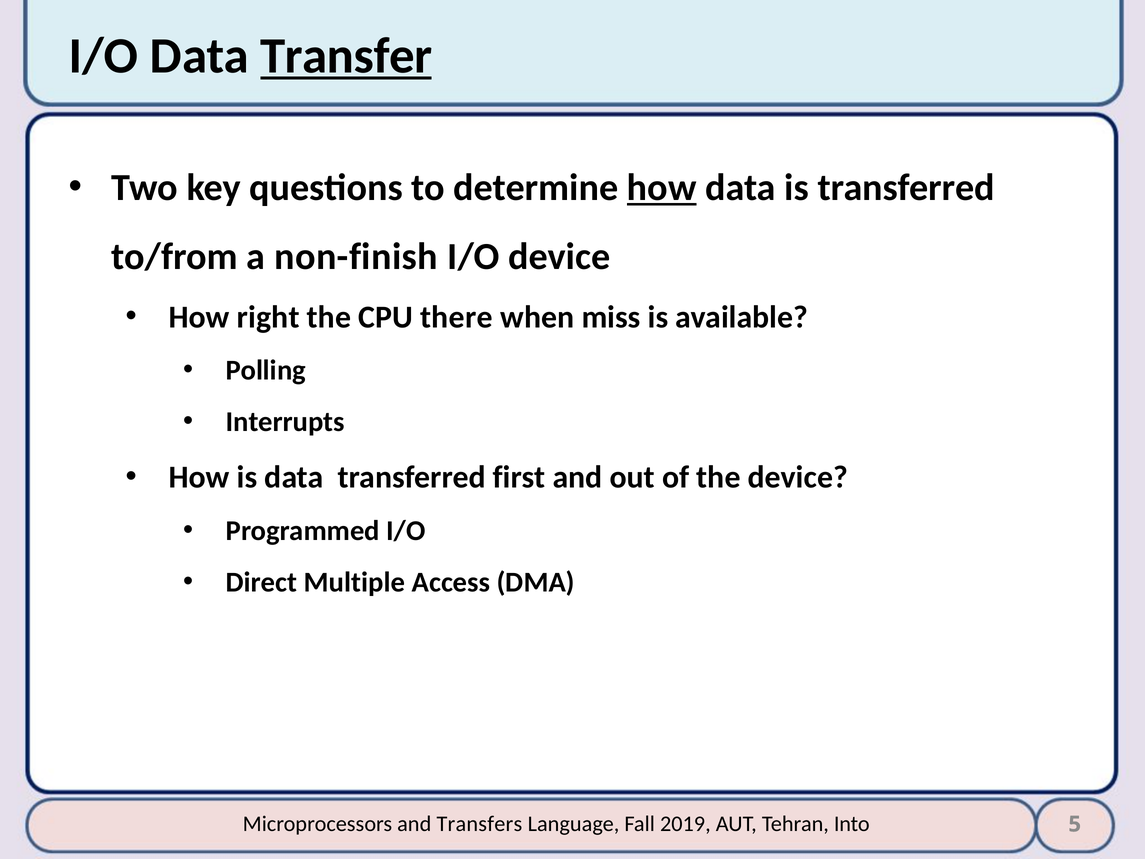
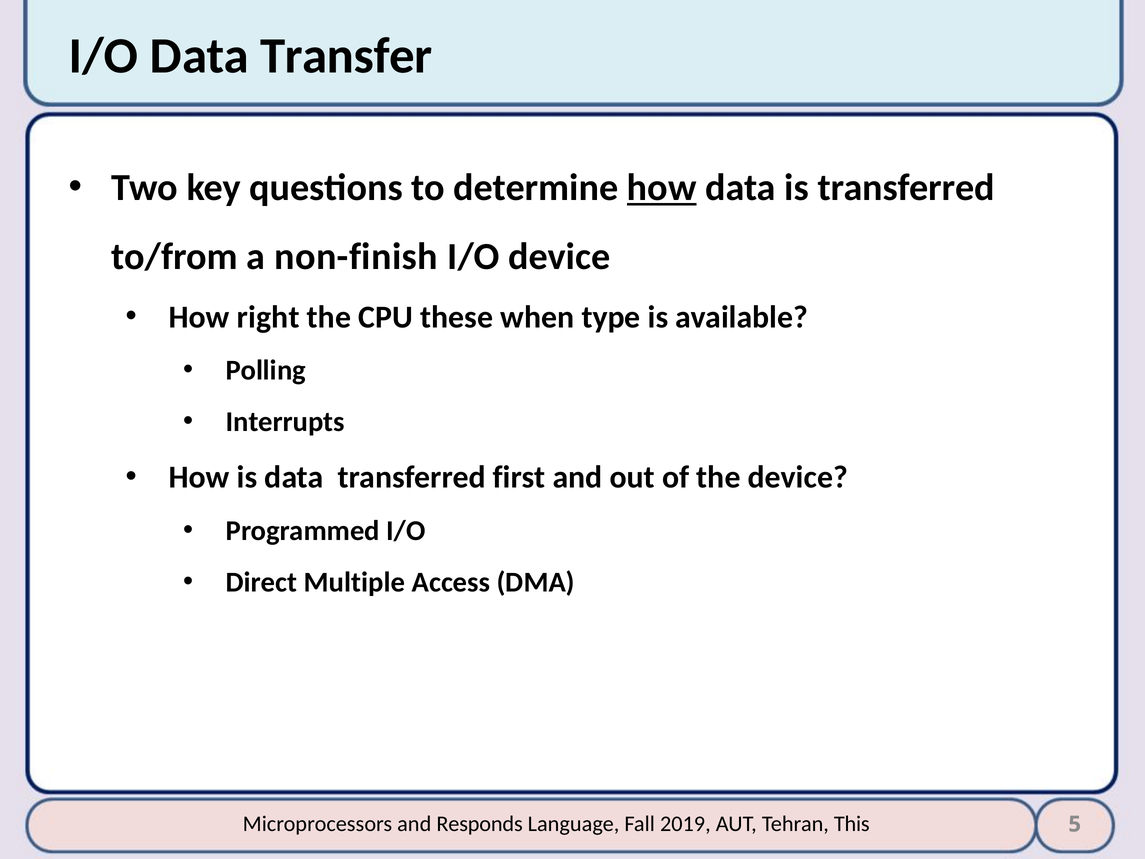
Transfer underline: present -> none
there: there -> these
miss: miss -> type
Transfers: Transfers -> Responds
Into: Into -> This
